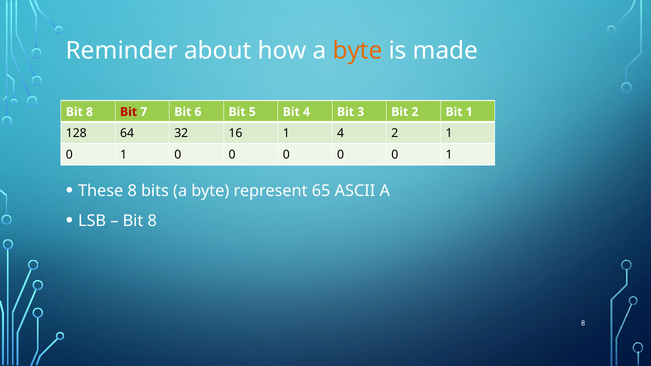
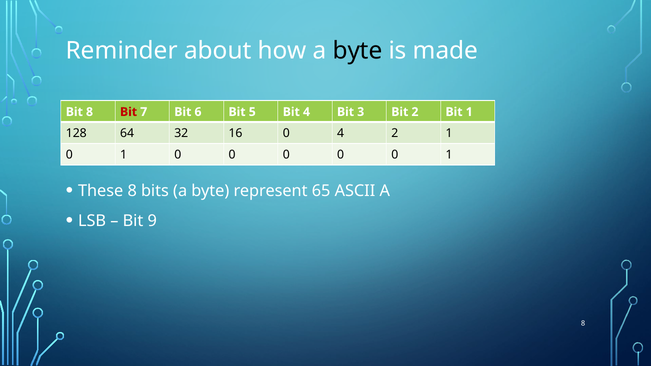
byte at (358, 51) colour: orange -> black
16 1: 1 -> 0
8 at (152, 221): 8 -> 9
